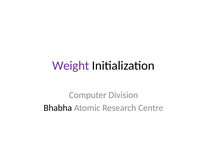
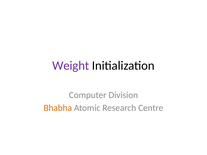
Bhabha colour: black -> orange
